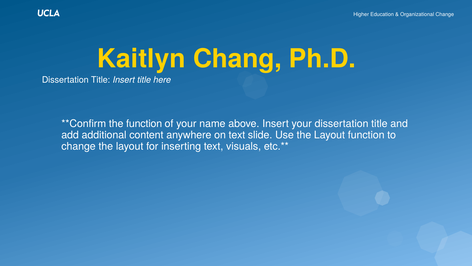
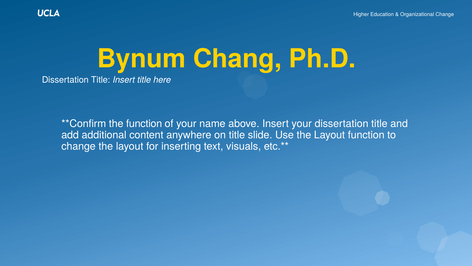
Kaitlyn: Kaitlyn -> Bynum
on text: text -> title
